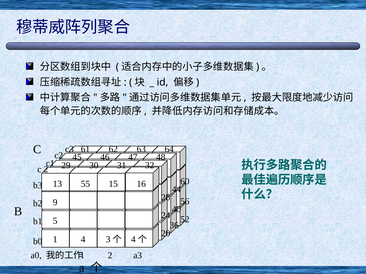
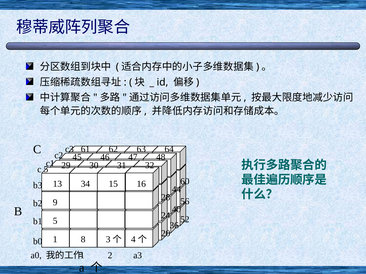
c 2: 2 -> 5
55: 55 -> 34
4: 4 -> 8
